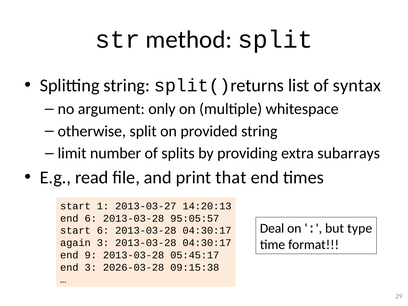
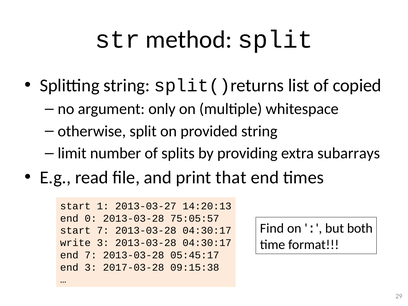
syntax: syntax -> copied
end 6: 6 -> 0
95:05:57: 95:05:57 -> 75:05:57
Deal: Deal -> Find
type: type -> both
start 6: 6 -> 7
again: again -> write
end 9: 9 -> 7
2026-03-28: 2026-03-28 -> 2017-03-28
